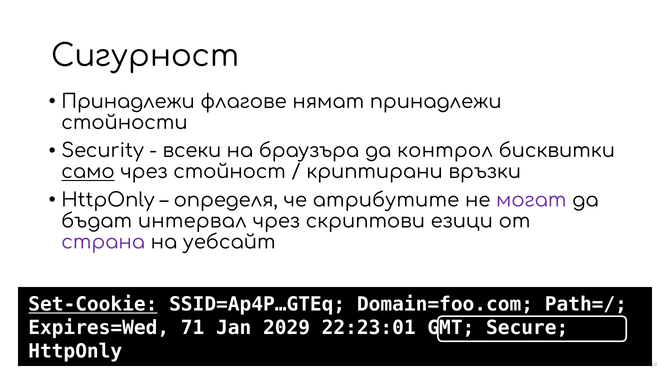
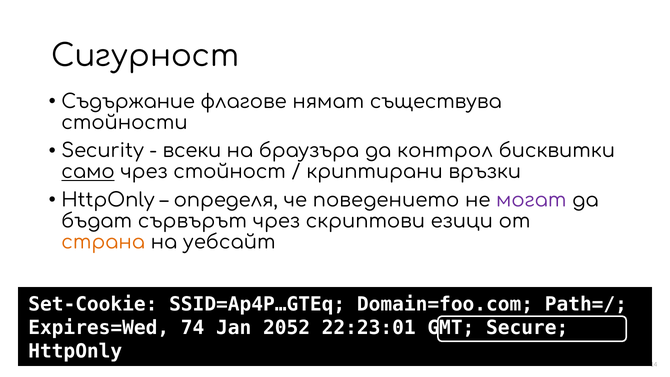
Принадлежи at (128, 102): Принадлежи -> Съдържание
нямат принадлежи: принадлежи -> съществува
атрибутите: атрибутите -> поведението
интервал: интервал -> сървърът
страна colour: purple -> orange
Set-Cookie underline: present -> none
71: 71 -> 74
2029: 2029 -> 2052
